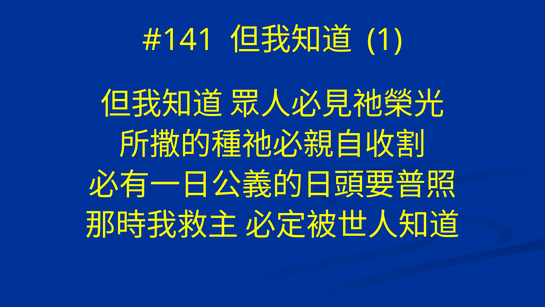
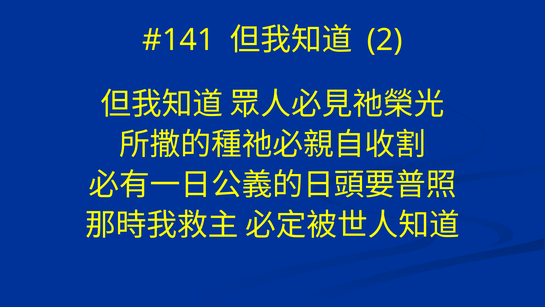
1: 1 -> 2
